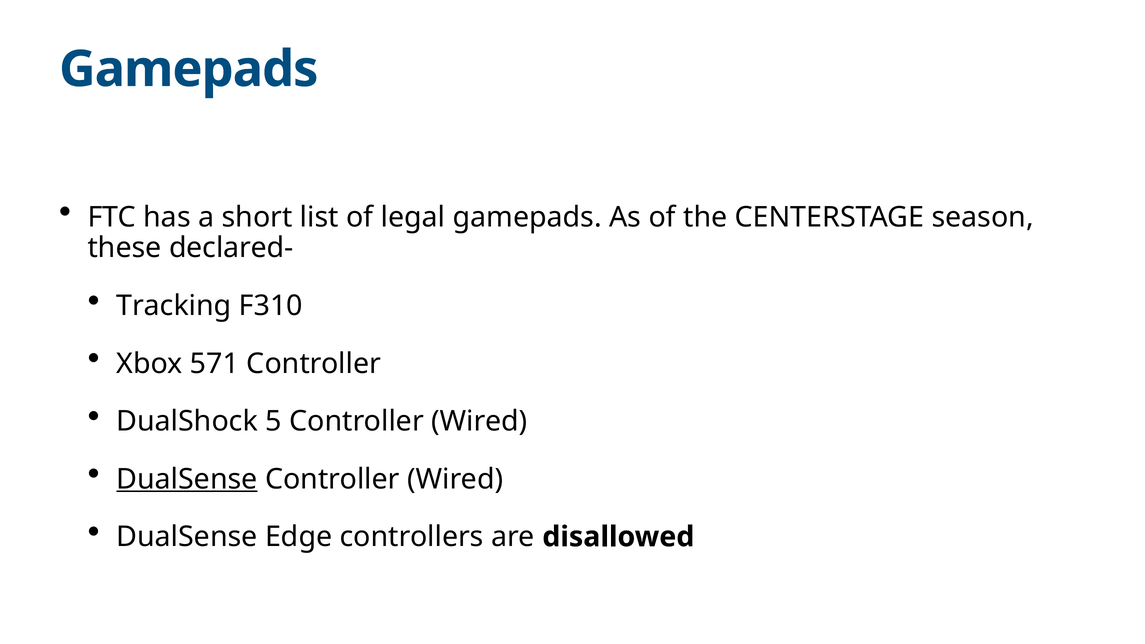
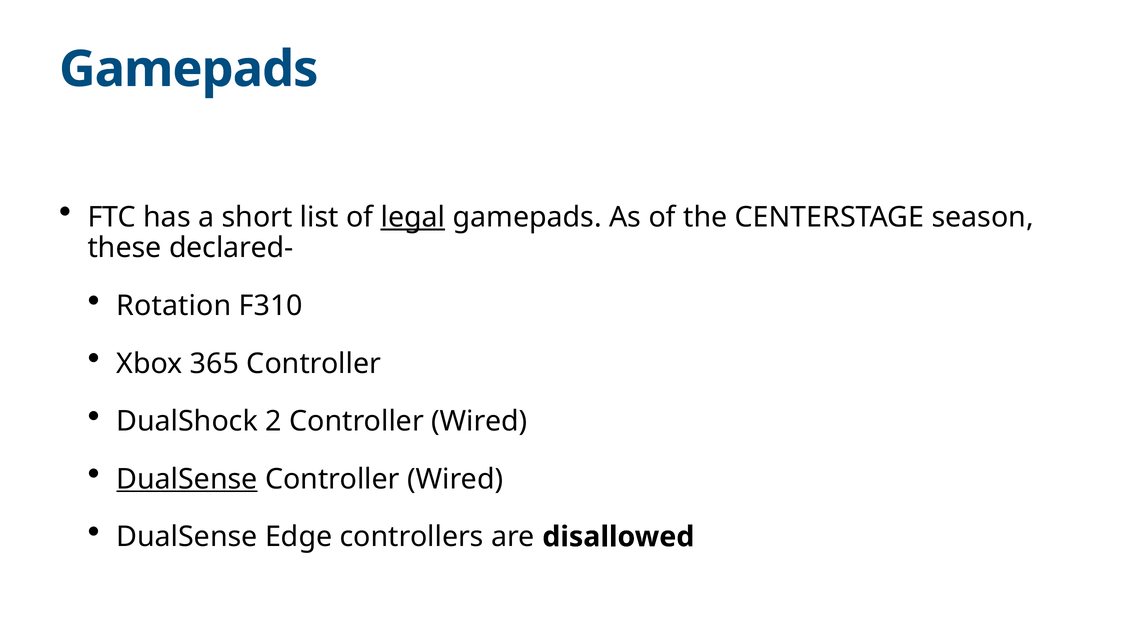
legal underline: none -> present
Tracking: Tracking -> Rotation
571: 571 -> 365
5: 5 -> 2
